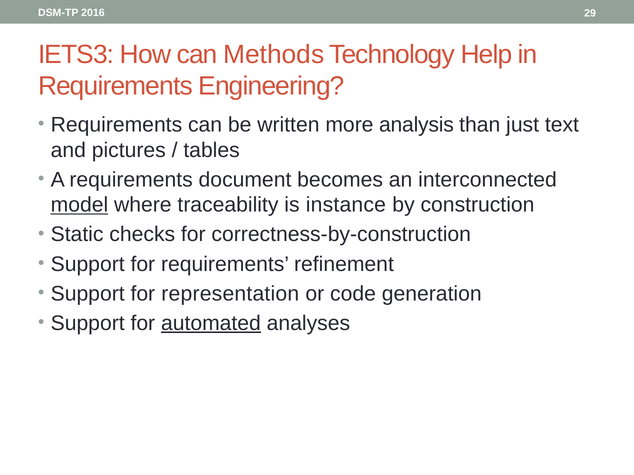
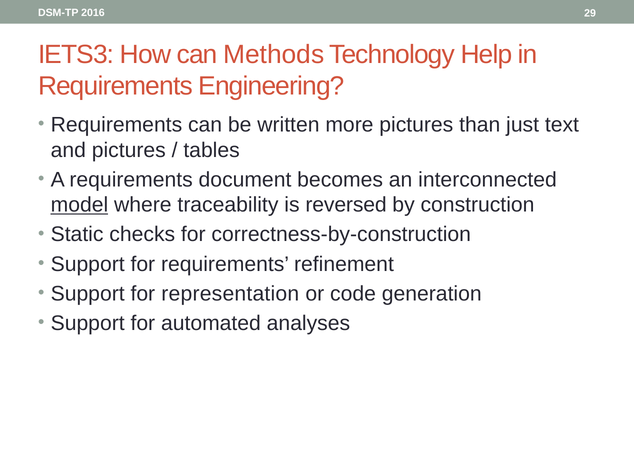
more analysis: analysis -> pictures
instance: instance -> reversed
automated underline: present -> none
